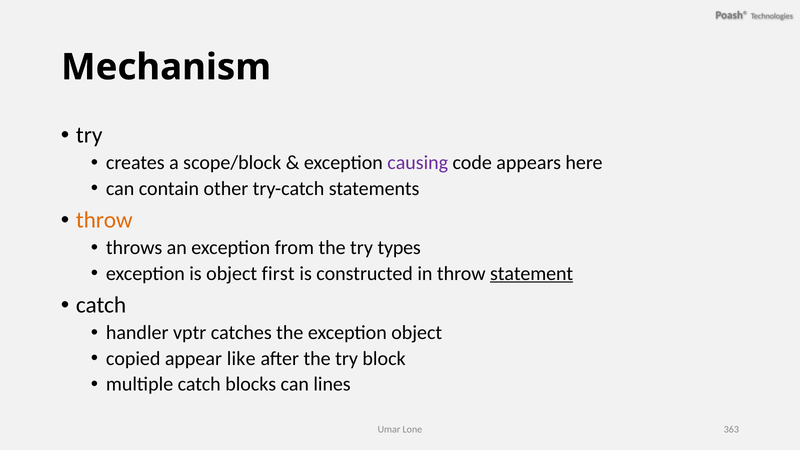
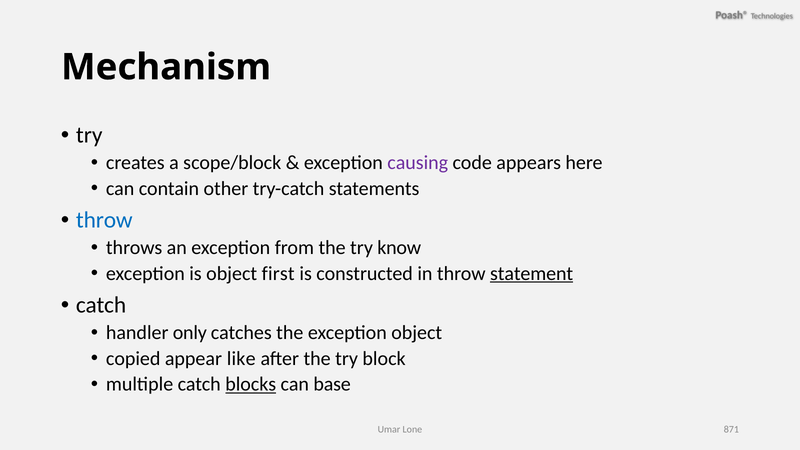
throw at (104, 220) colour: orange -> blue
types: types -> know
vptr: vptr -> only
blocks underline: none -> present
lines: lines -> base
363: 363 -> 871
